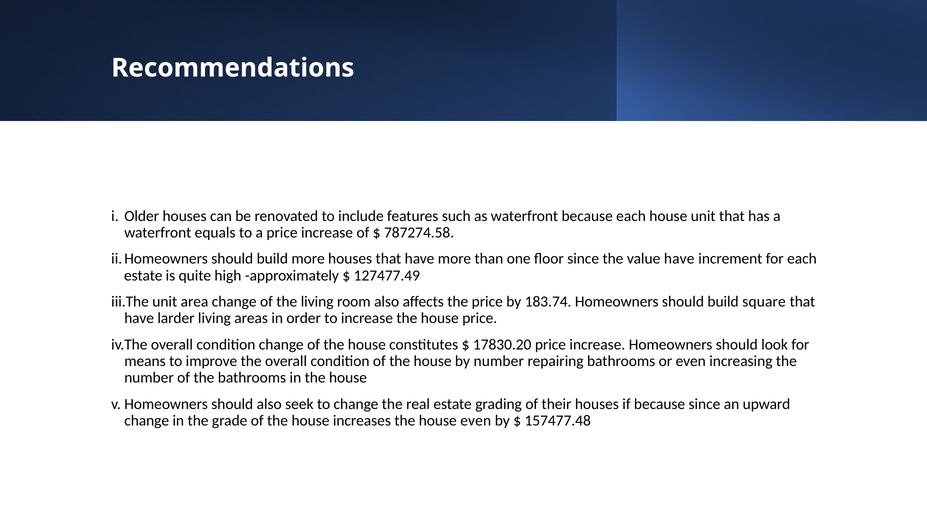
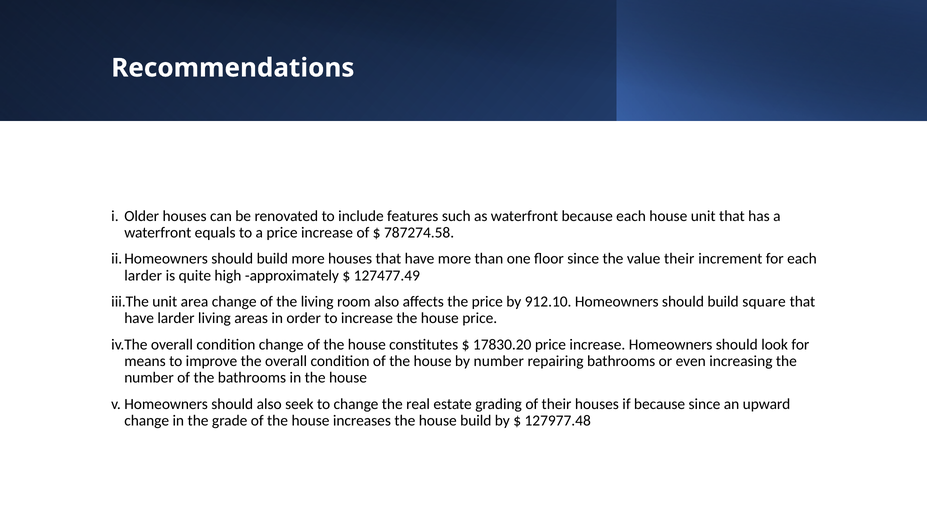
value have: have -> their
estate at (143, 276): estate -> larder
183.74: 183.74 -> 912.10
house even: even -> build
157477.48: 157477.48 -> 127977.48
